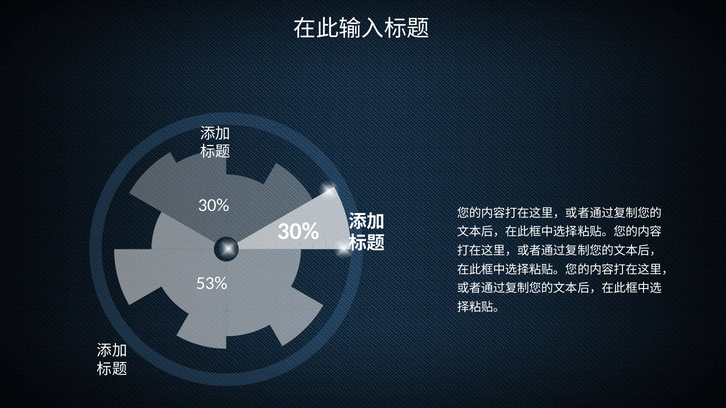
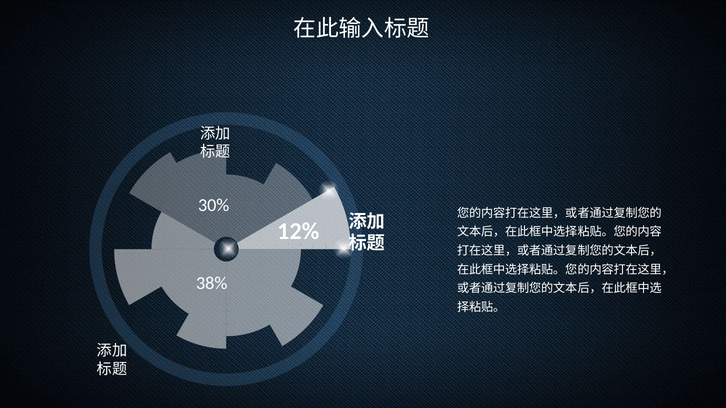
30% at (298, 231): 30% -> 12%
53%: 53% -> 38%
